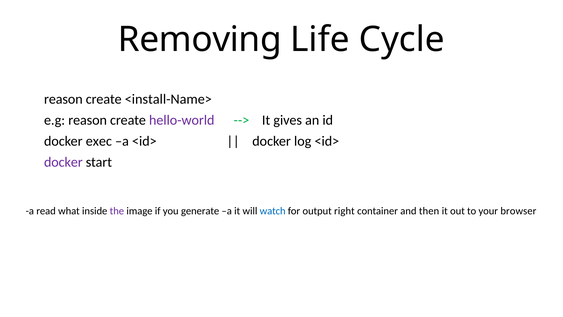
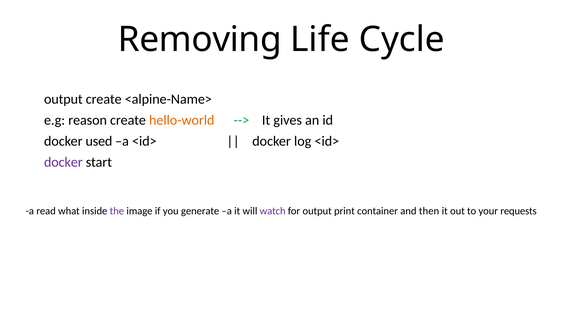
reason at (63, 99): reason -> output
<install-Name>: <install-Name> -> <alpine-Name>
hello-world colour: purple -> orange
exec: exec -> used
watch colour: blue -> purple
right: right -> print
browser: browser -> requests
